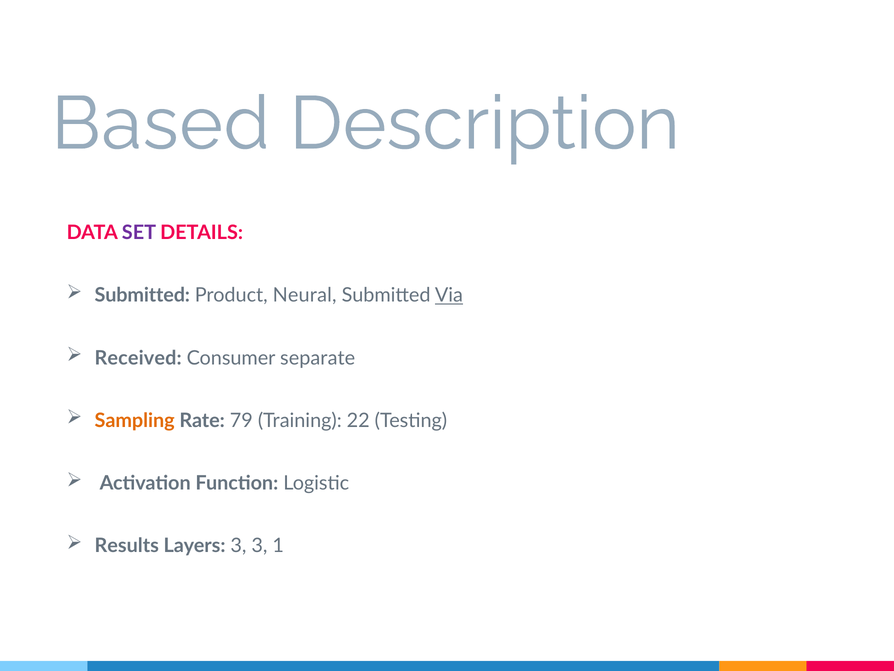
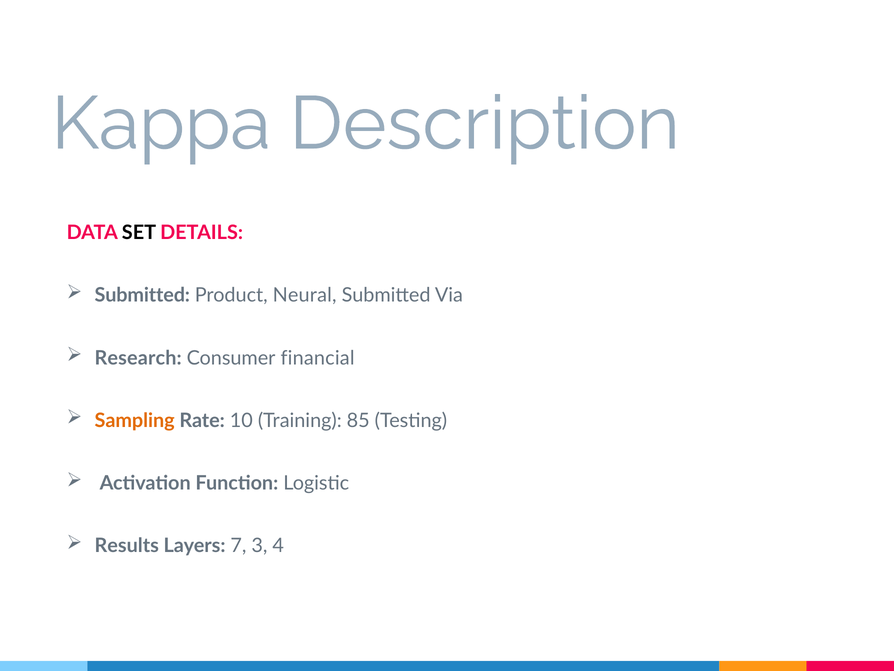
Based: Based -> Kappa
SET colour: purple -> black
Via underline: present -> none
Received: Received -> Research
separate: separate -> financial
79: 79 -> 10
22: 22 -> 85
Layers 3: 3 -> 7
1: 1 -> 4
